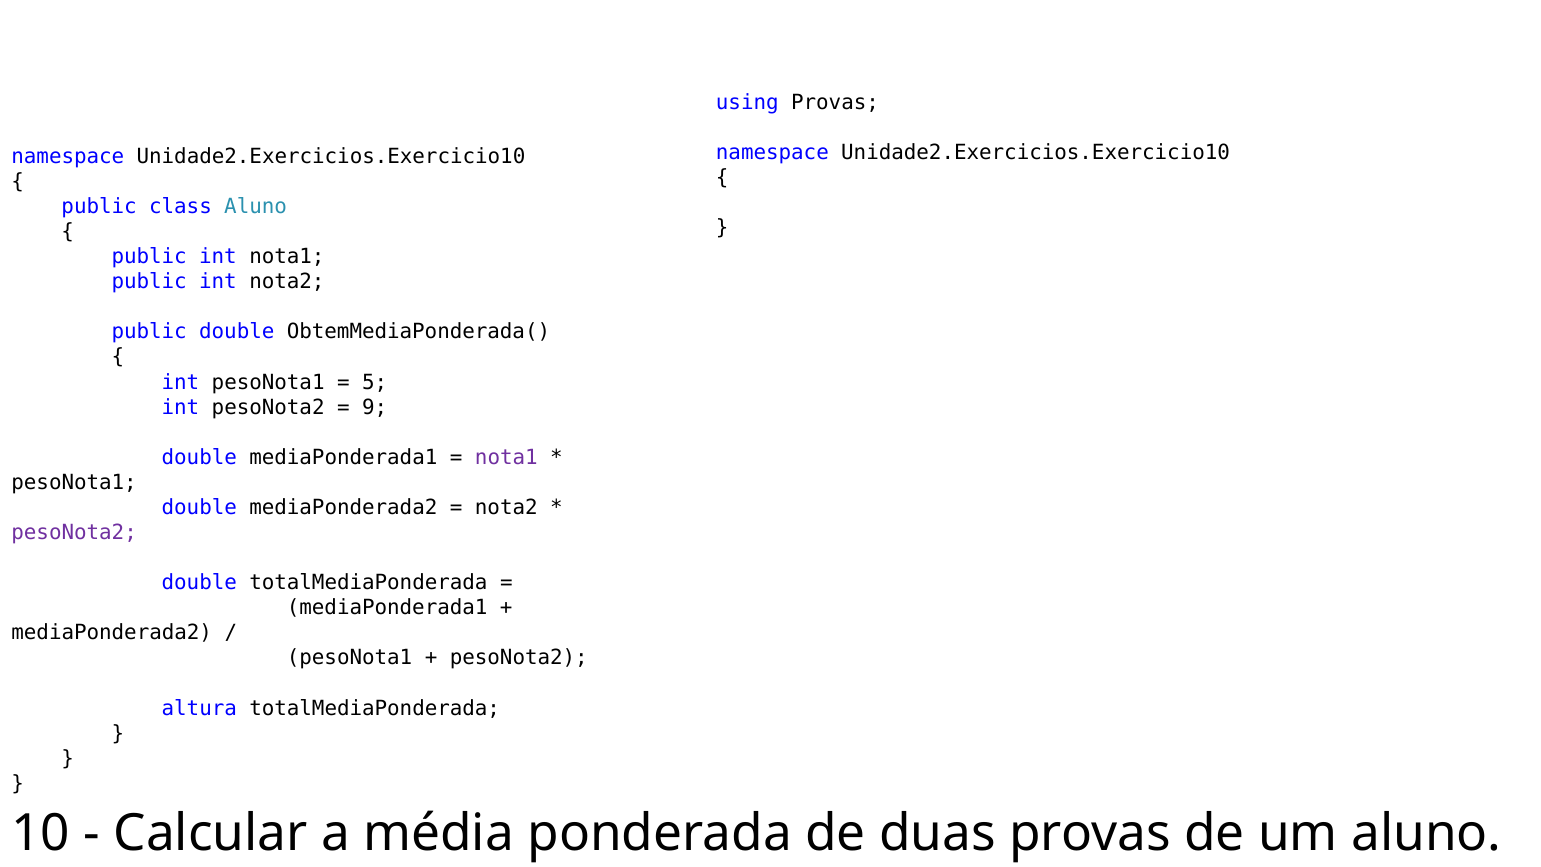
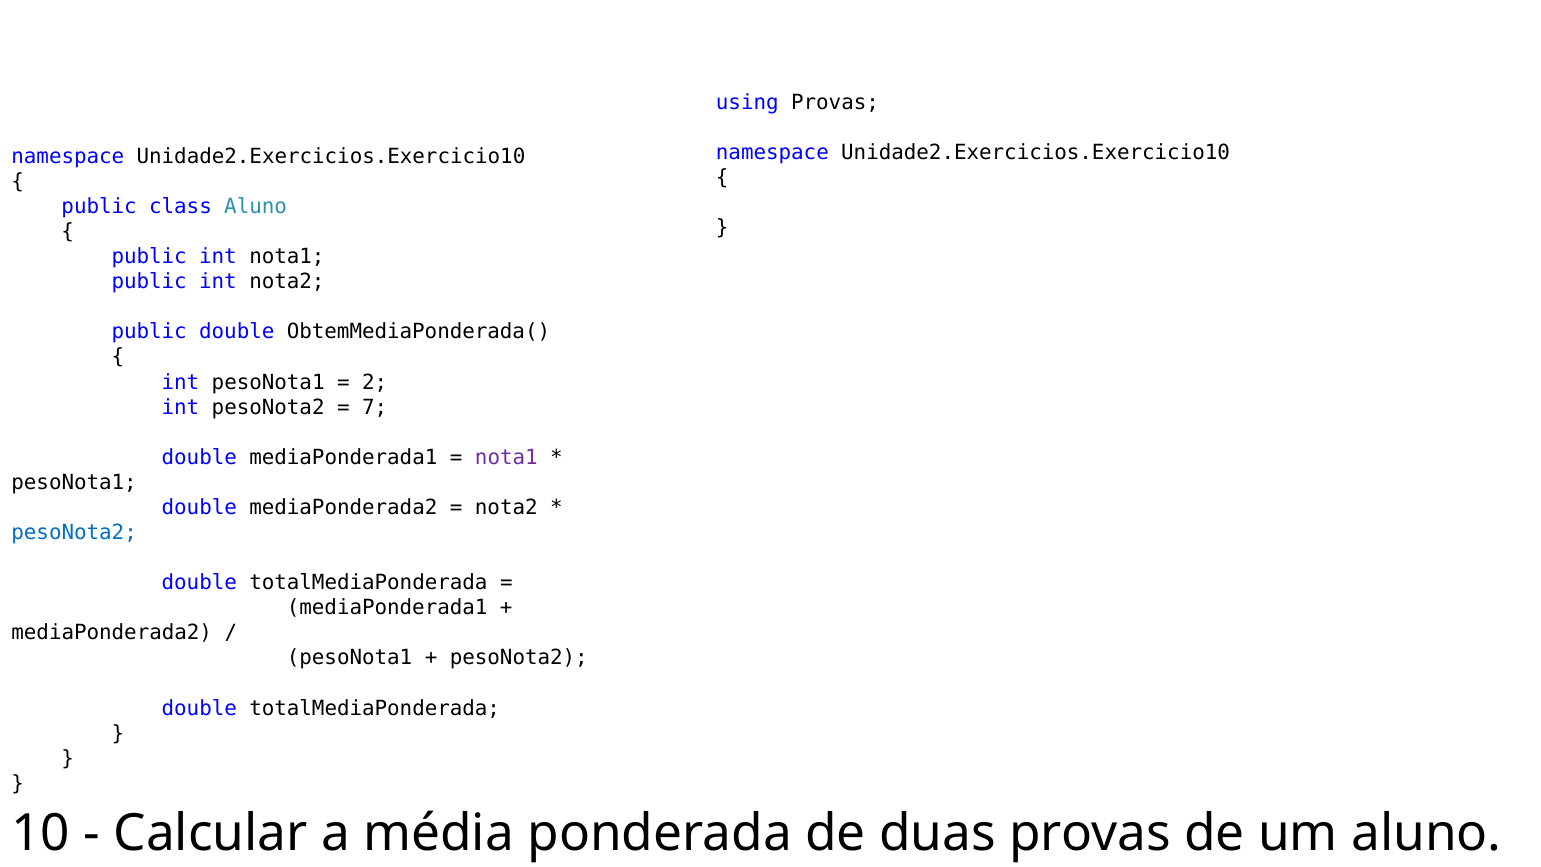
5: 5 -> 2
9: 9 -> 7
pesoNota2 at (74, 532) colour: purple -> blue
altura at (199, 708): altura -> double
